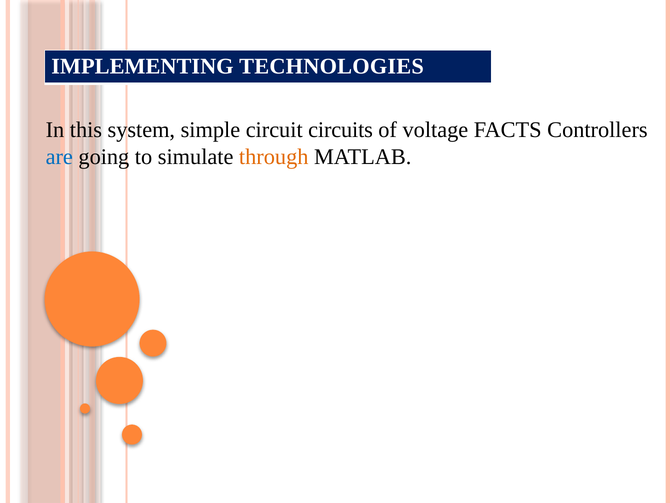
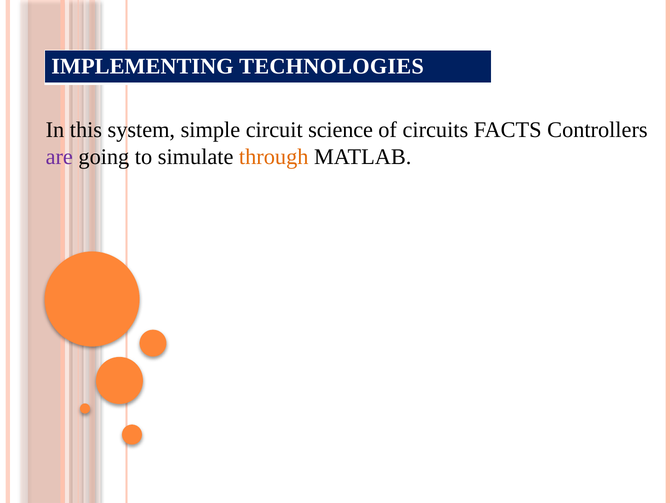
circuits: circuits -> science
voltage: voltage -> circuits
are colour: blue -> purple
